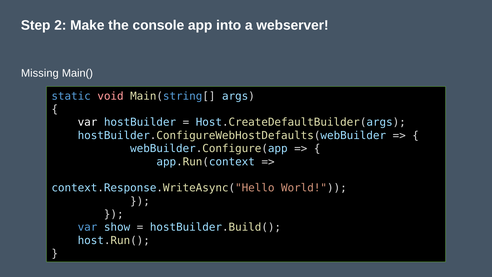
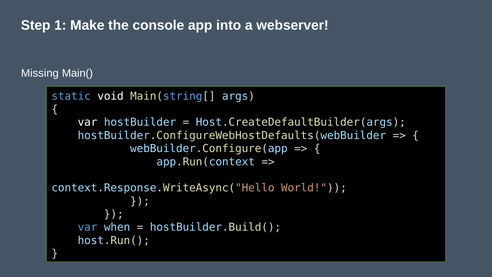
2: 2 -> 1
void colour: pink -> white
show: show -> when
